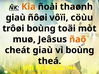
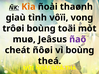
ñôøi: ñôøi -> tình
cöùu: cöùu -> vong
ñaõ colour: orange -> purple
cheát giaù: giaù -> ñôøi
